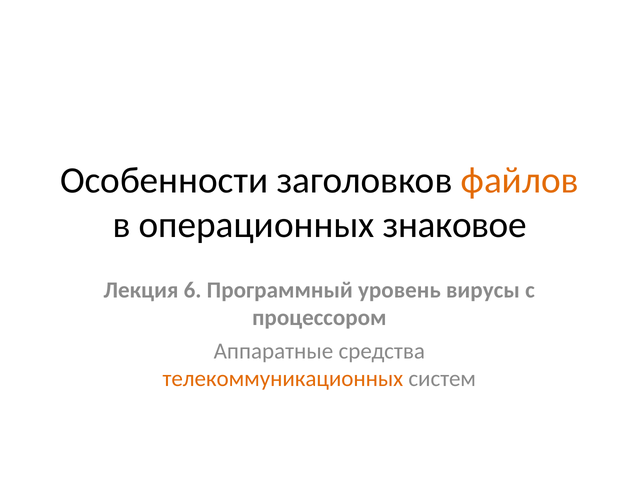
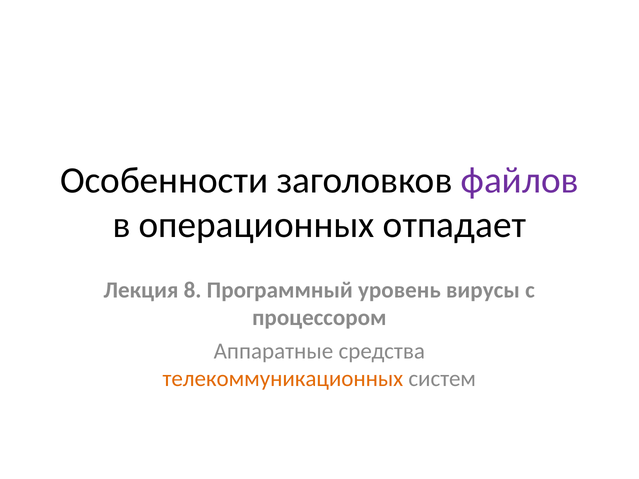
файлов colour: orange -> purple
знаковое: знаковое -> отпадает
6: 6 -> 8
